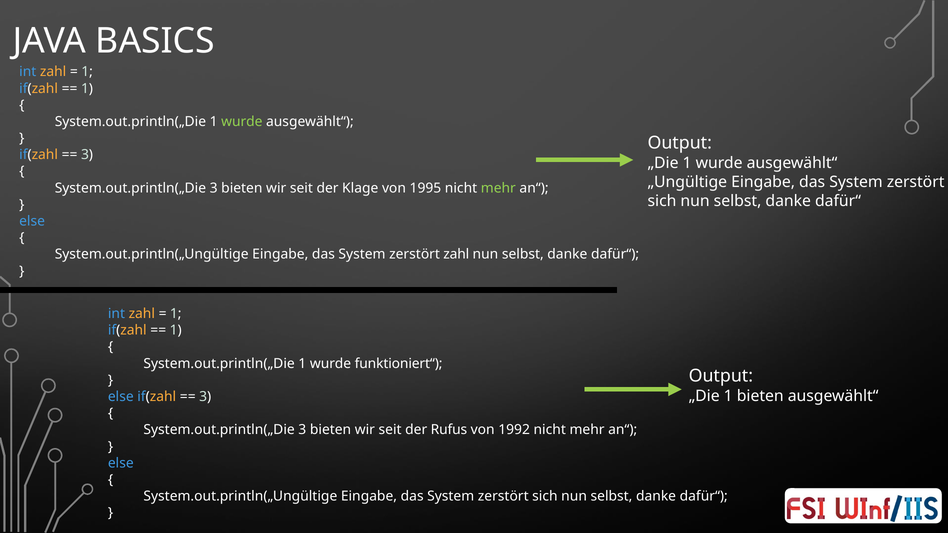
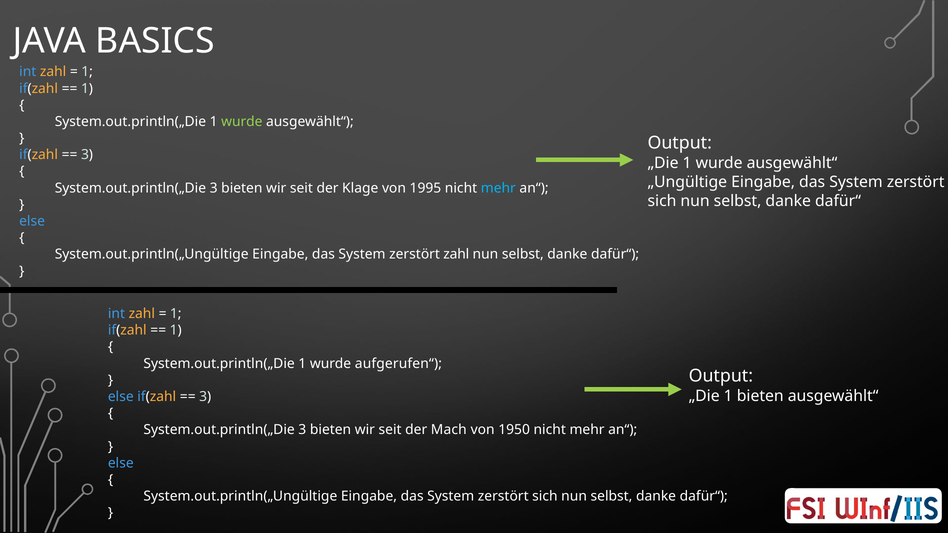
mehr at (498, 188) colour: light green -> light blue
funktioniert“: funktioniert“ -> aufgerufen“
Rufus: Rufus -> Mach
1992: 1992 -> 1950
